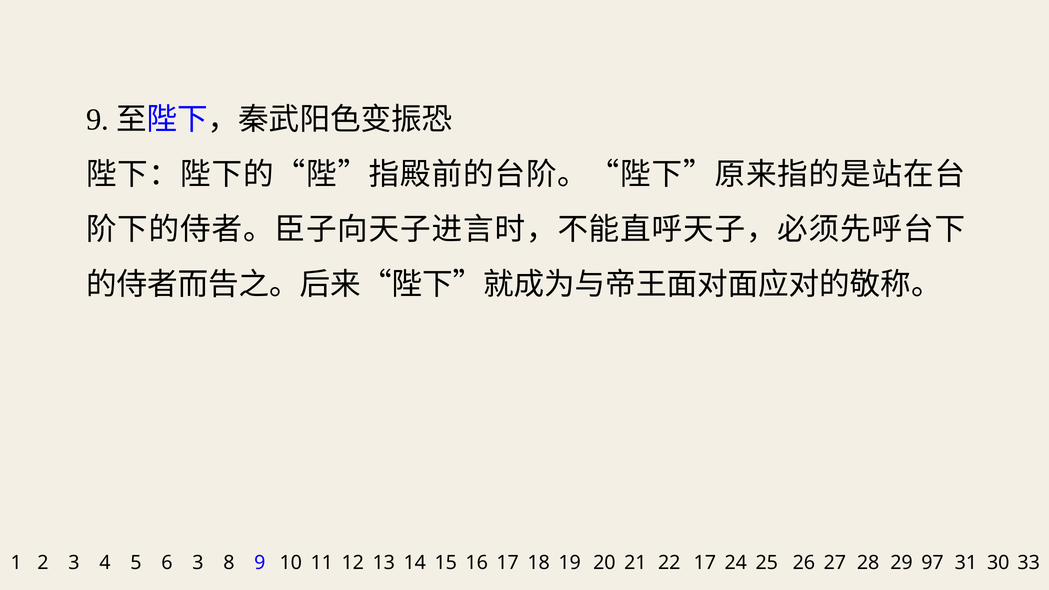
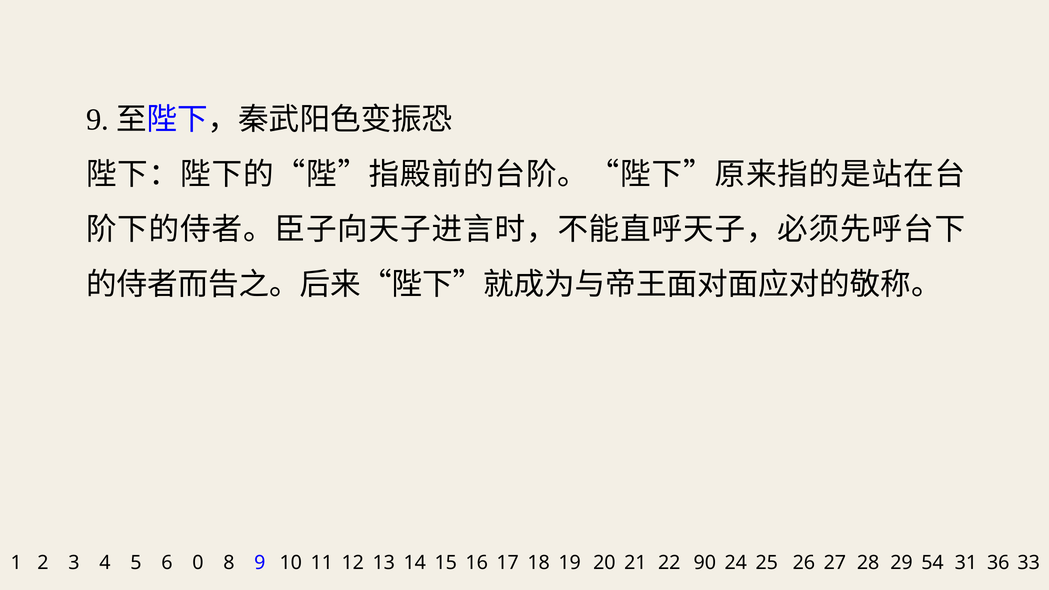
6 3: 3 -> 0
20 17: 17 -> 90
97: 97 -> 54
30: 30 -> 36
